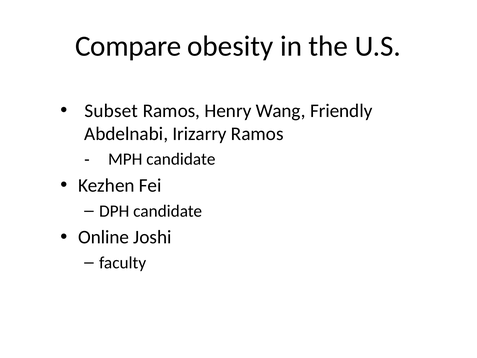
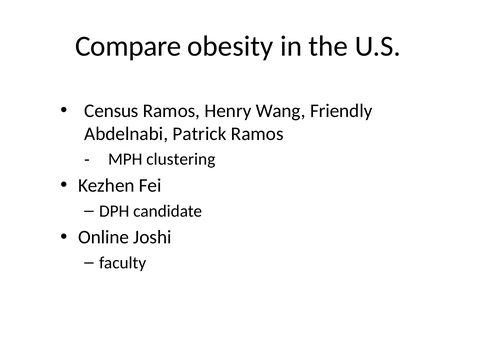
Subset: Subset -> Census
Irizarry: Irizarry -> Patrick
MPH candidate: candidate -> clustering
